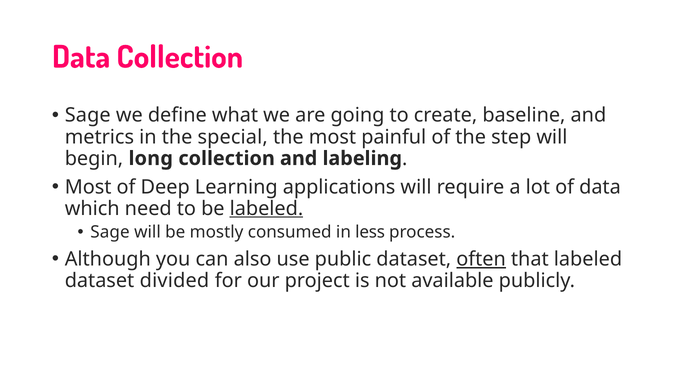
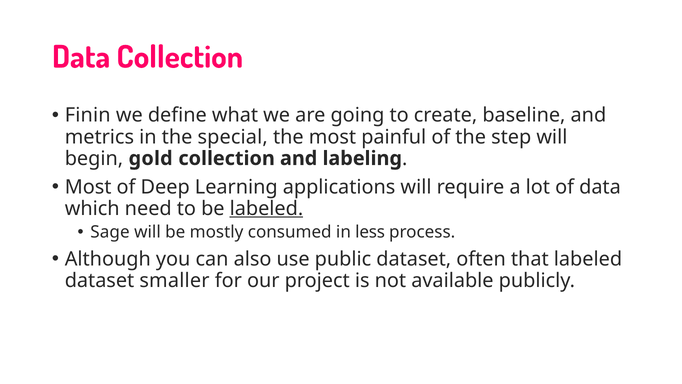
Sage at (88, 115): Sage -> Finin
long: long -> gold
often underline: present -> none
divided: divided -> smaller
